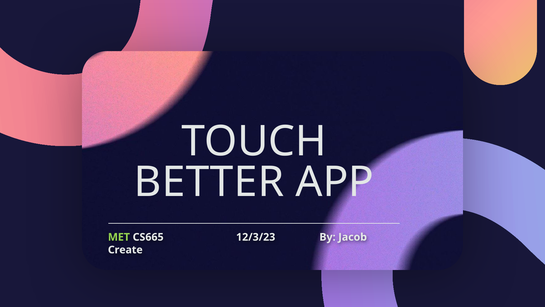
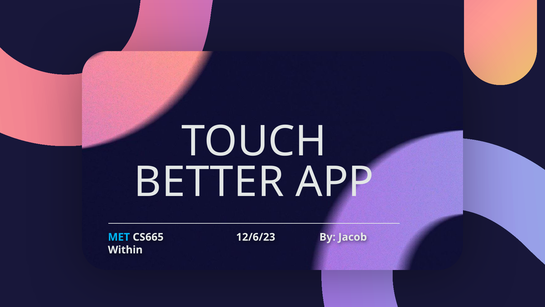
MET colour: light green -> light blue
12/3/23: 12/3/23 -> 12/6/23
Create: Create -> Within
